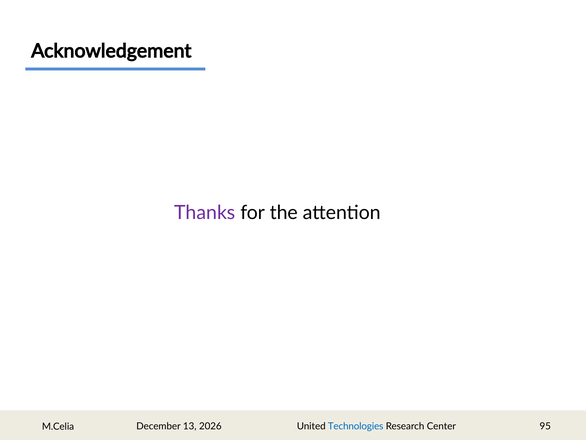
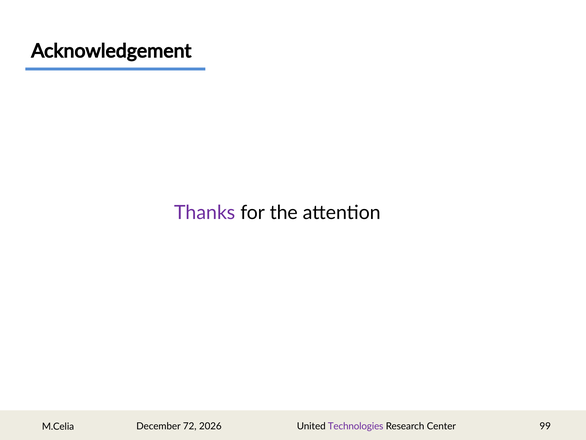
13: 13 -> 72
Technologies colour: blue -> purple
95: 95 -> 99
